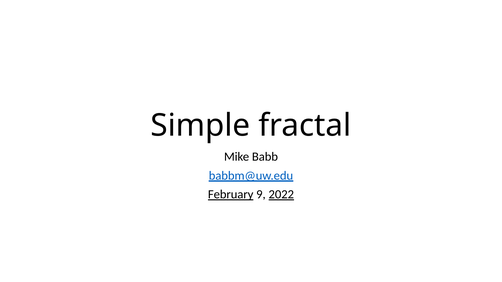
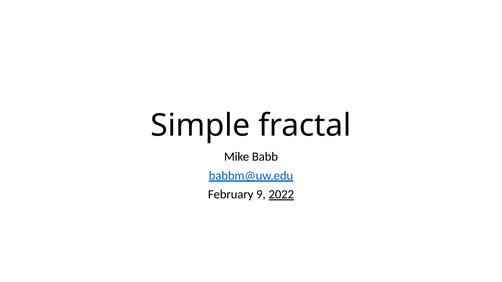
February underline: present -> none
